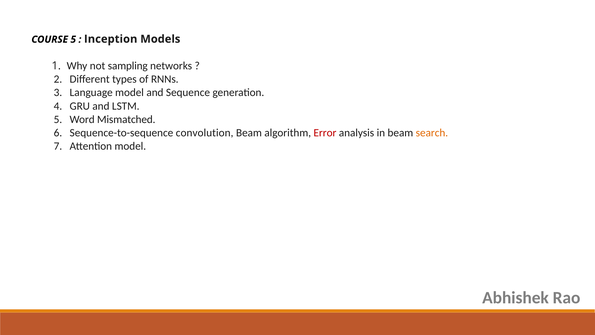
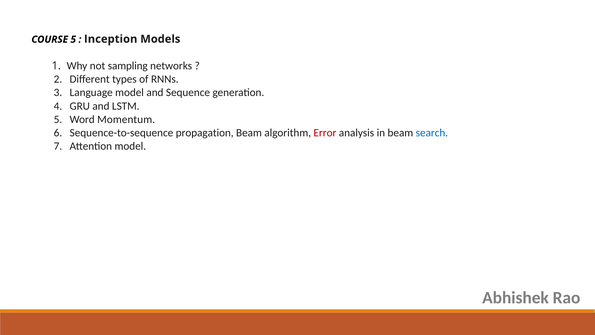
Mismatched: Mismatched -> Momentum
convolution: convolution -> propagation
search colour: orange -> blue
